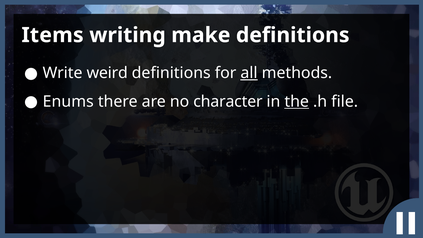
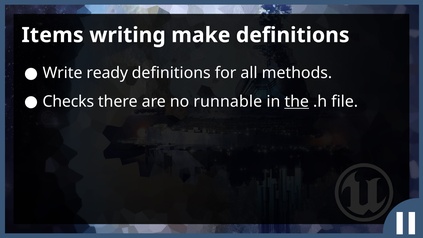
weird: weird -> ready
all underline: present -> none
Enums: Enums -> Checks
character: character -> runnable
